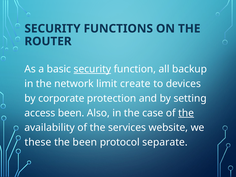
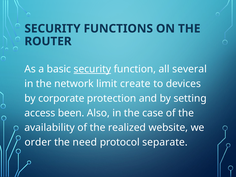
backup: backup -> several
the at (186, 113) underline: present -> none
services: services -> realized
these: these -> order
the been: been -> need
